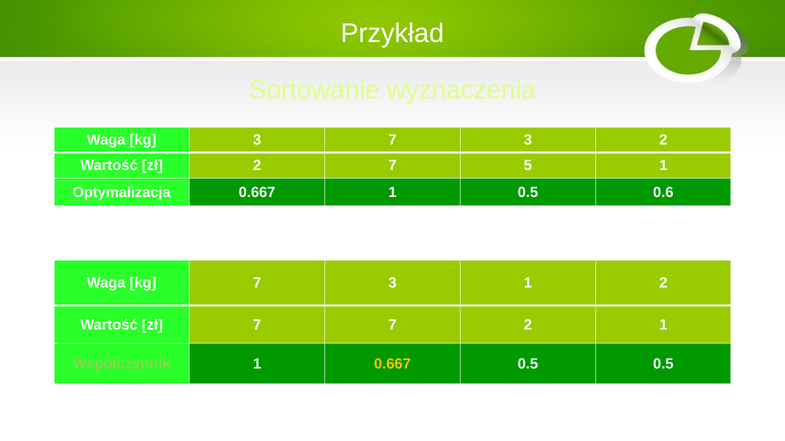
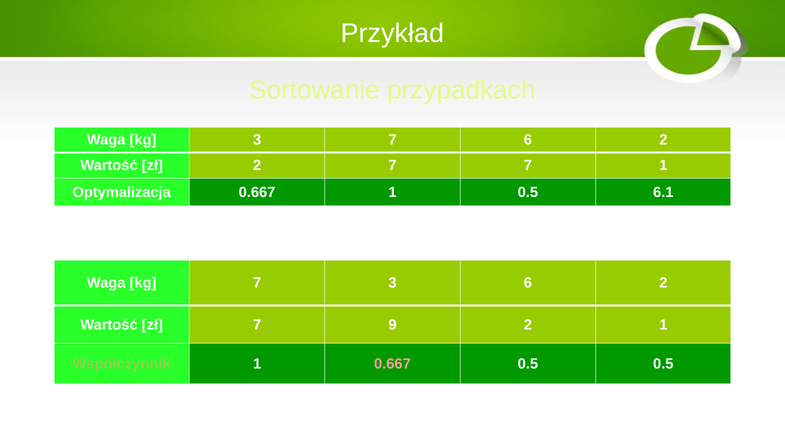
wyznaczenia: wyznaczenia -> przypadkach
3 7 3: 3 -> 6
7 5: 5 -> 7
0.6: 0.6 -> 6.1
3 1: 1 -> 6
7 7: 7 -> 9
0.667 at (392, 364) colour: yellow -> pink
